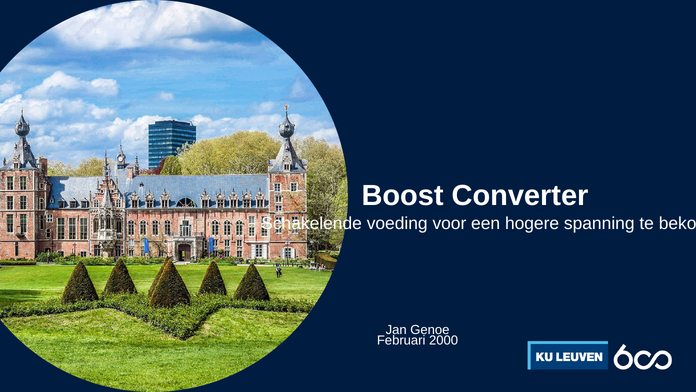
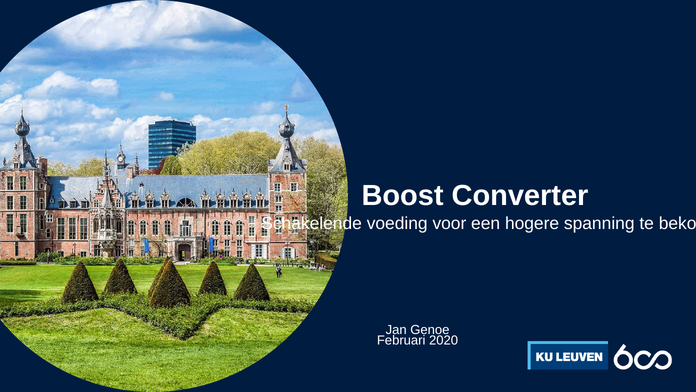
2000: 2000 -> 2020
